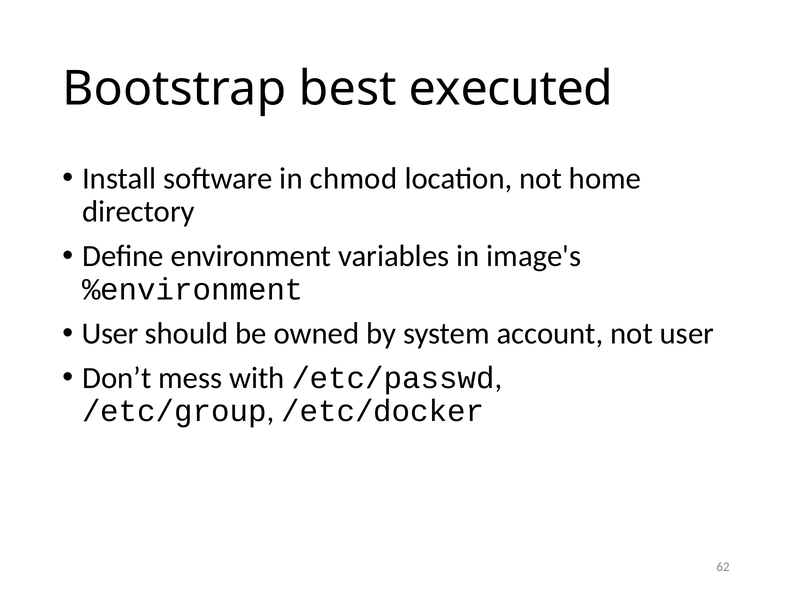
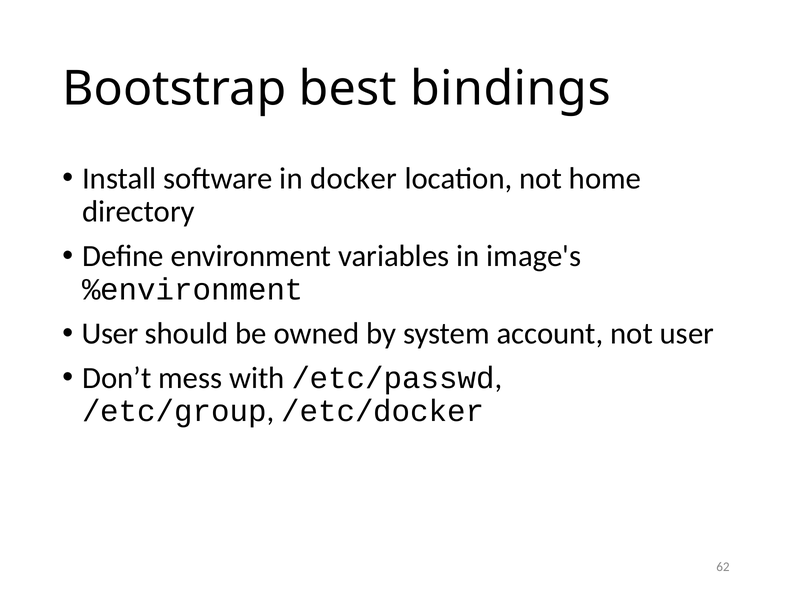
executed: executed -> bindings
chmod: chmod -> docker
